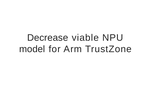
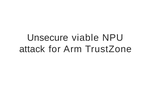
Decrease: Decrease -> Unsecure
model: model -> attack
